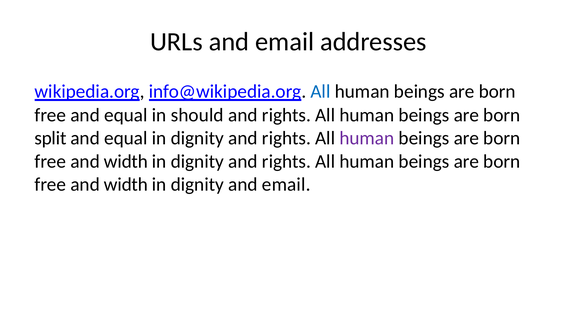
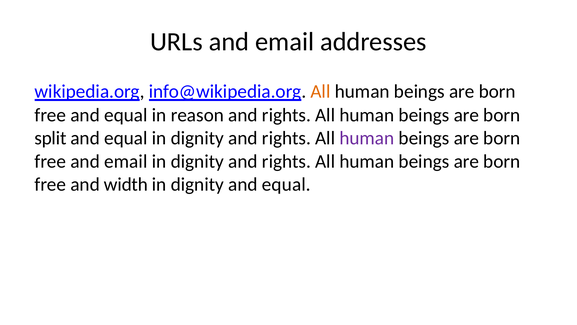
All at (320, 92) colour: blue -> orange
should: should -> reason
width at (126, 161): width -> email
dignity and email: email -> equal
